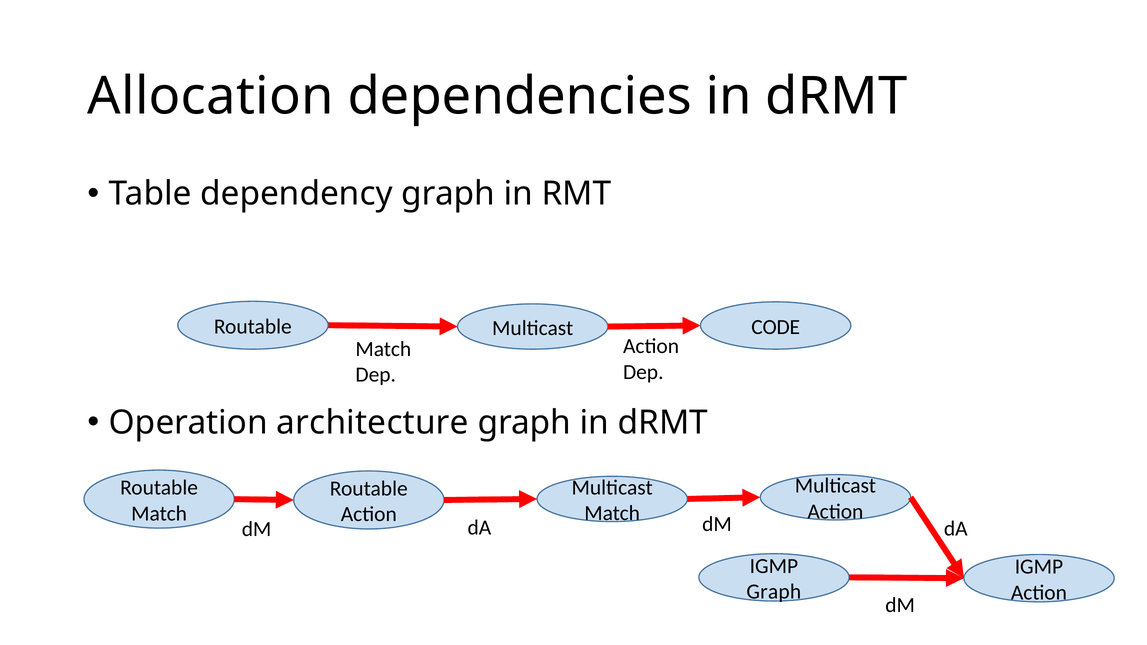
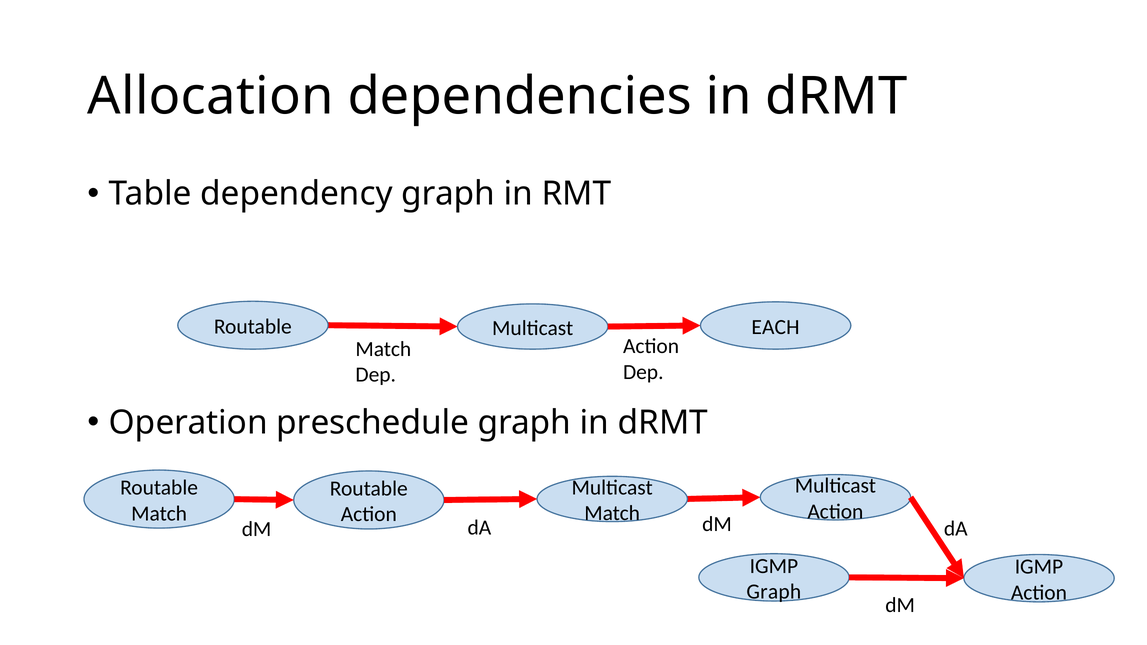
CODE: CODE -> EACH
architecture: architecture -> preschedule
